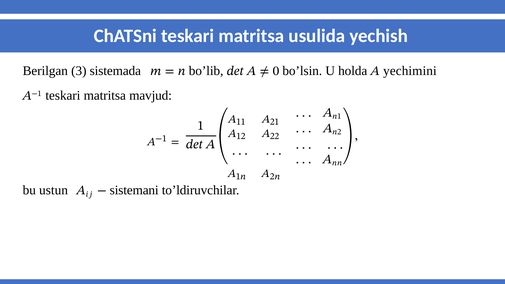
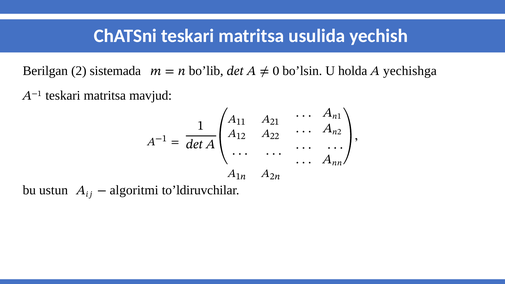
3: 3 -> 2
yechimini: yechimini -> yechishga
sistemani: sistemani -> algoritmi
